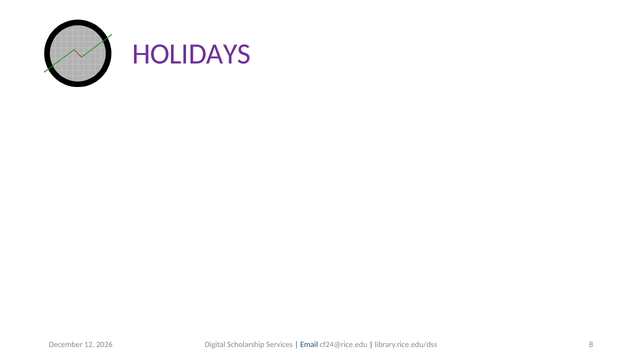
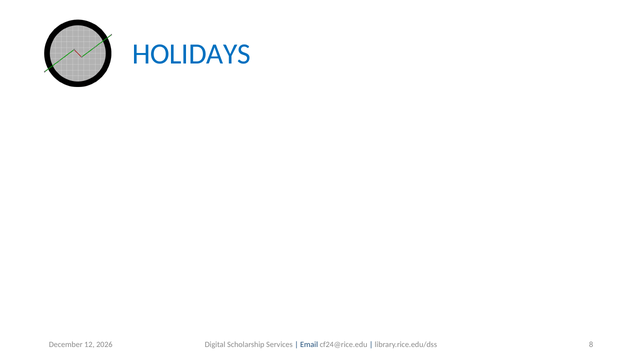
HOLIDAYS colour: purple -> blue
